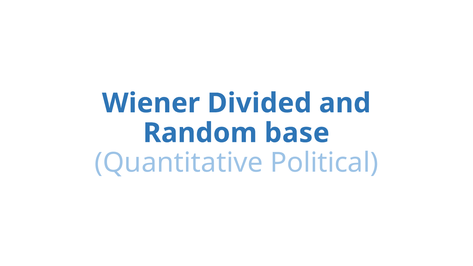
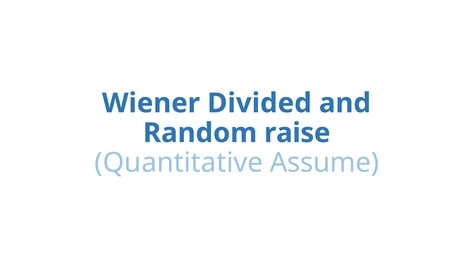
base: base -> raise
Political: Political -> Assume
